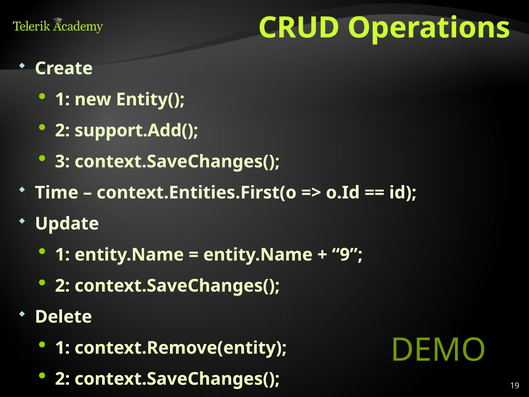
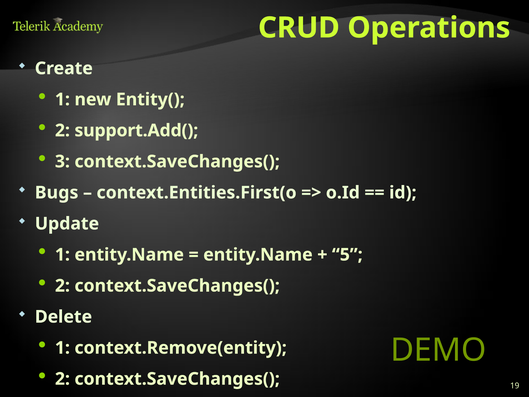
Time: Time -> Bugs
9: 9 -> 5
